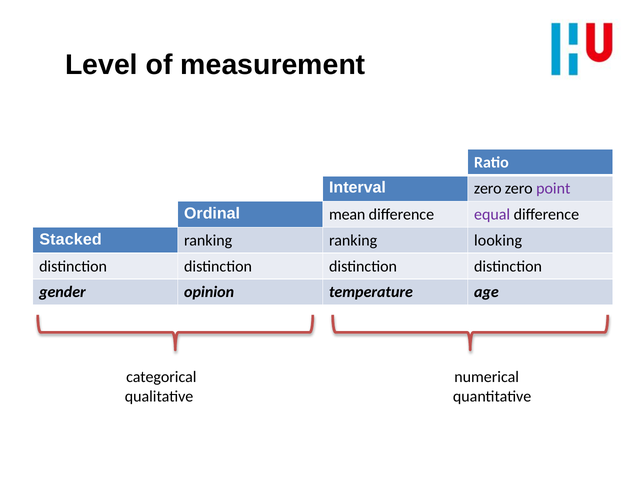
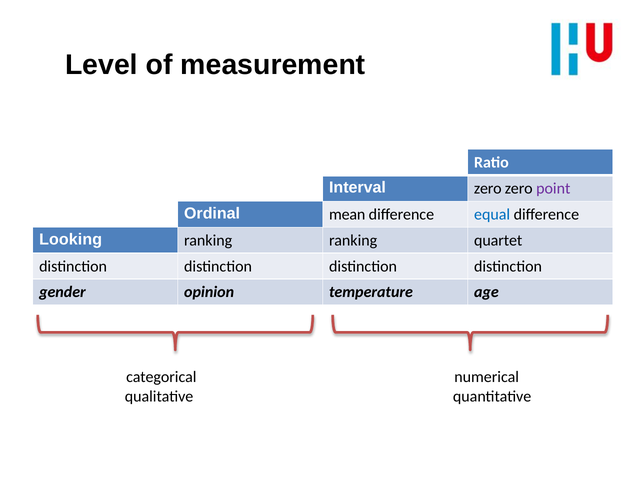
equal colour: purple -> blue
Stacked: Stacked -> Looking
looking: looking -> quartet
